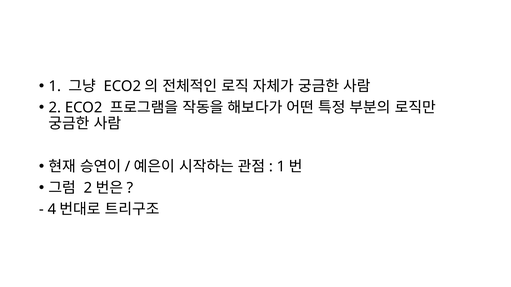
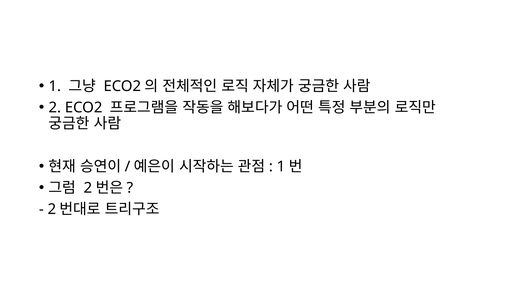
4 at (52, 210): 4 -> 2
